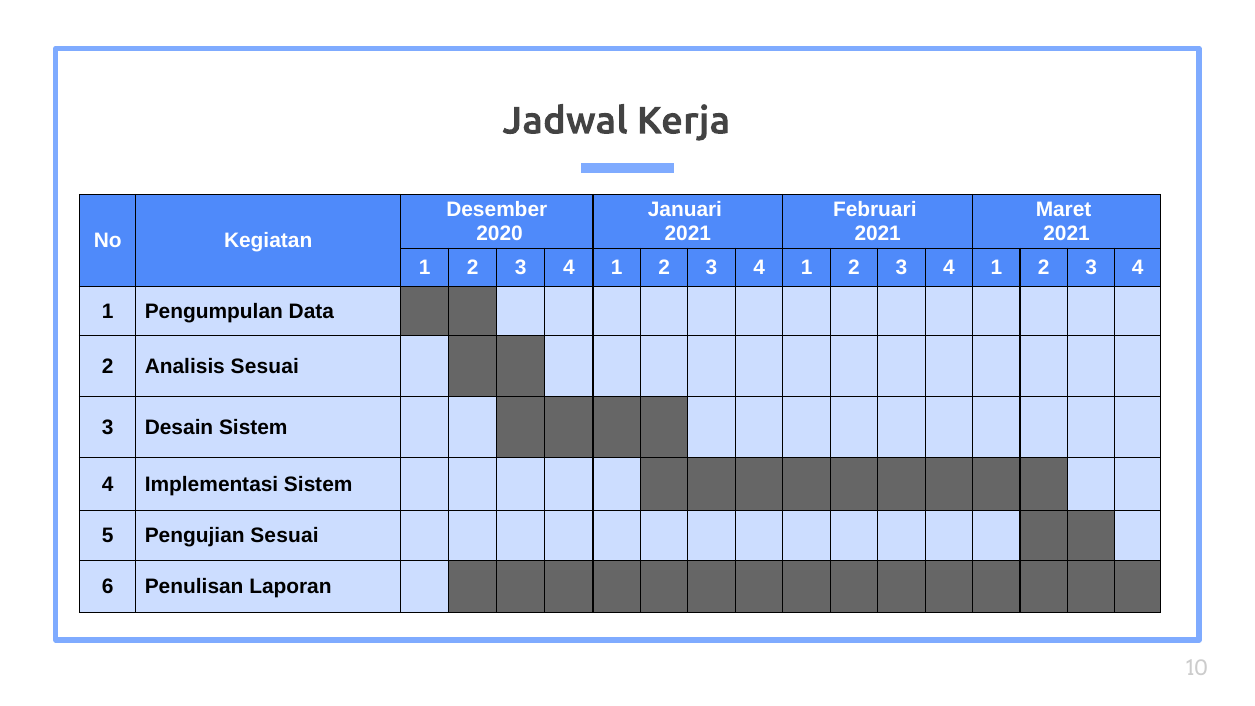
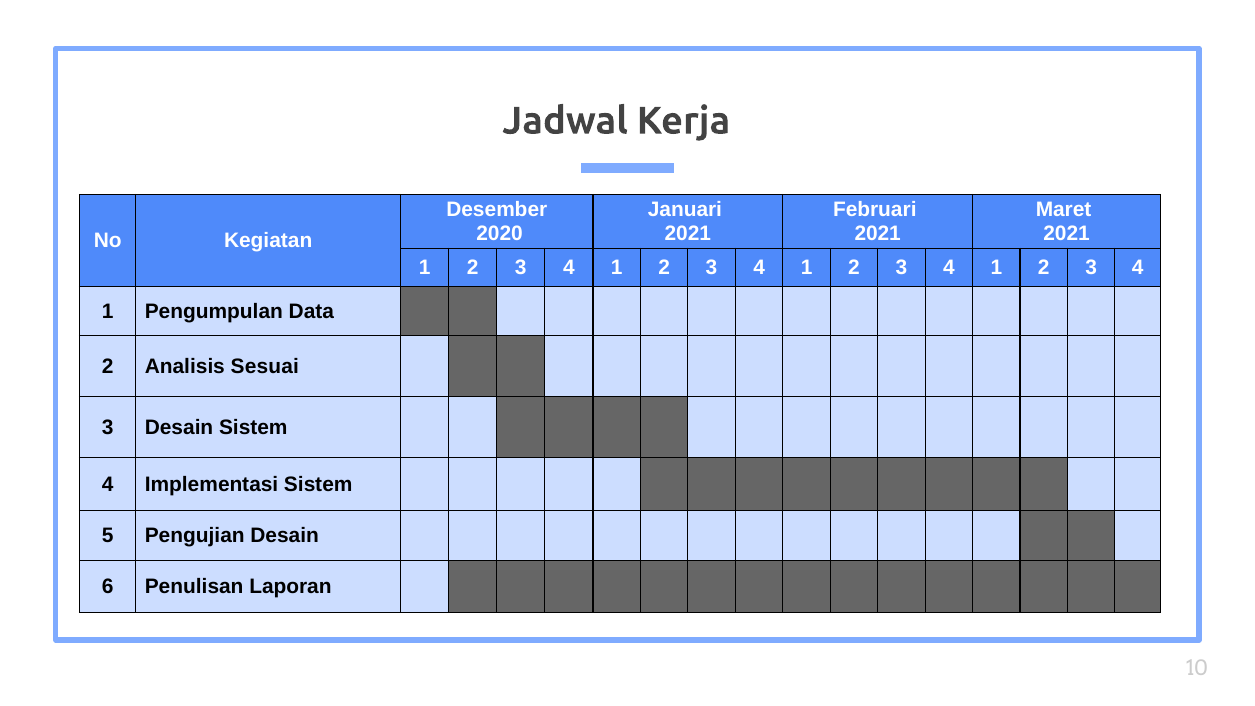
Pengujian Sesuai: Sesuai -> Desain
